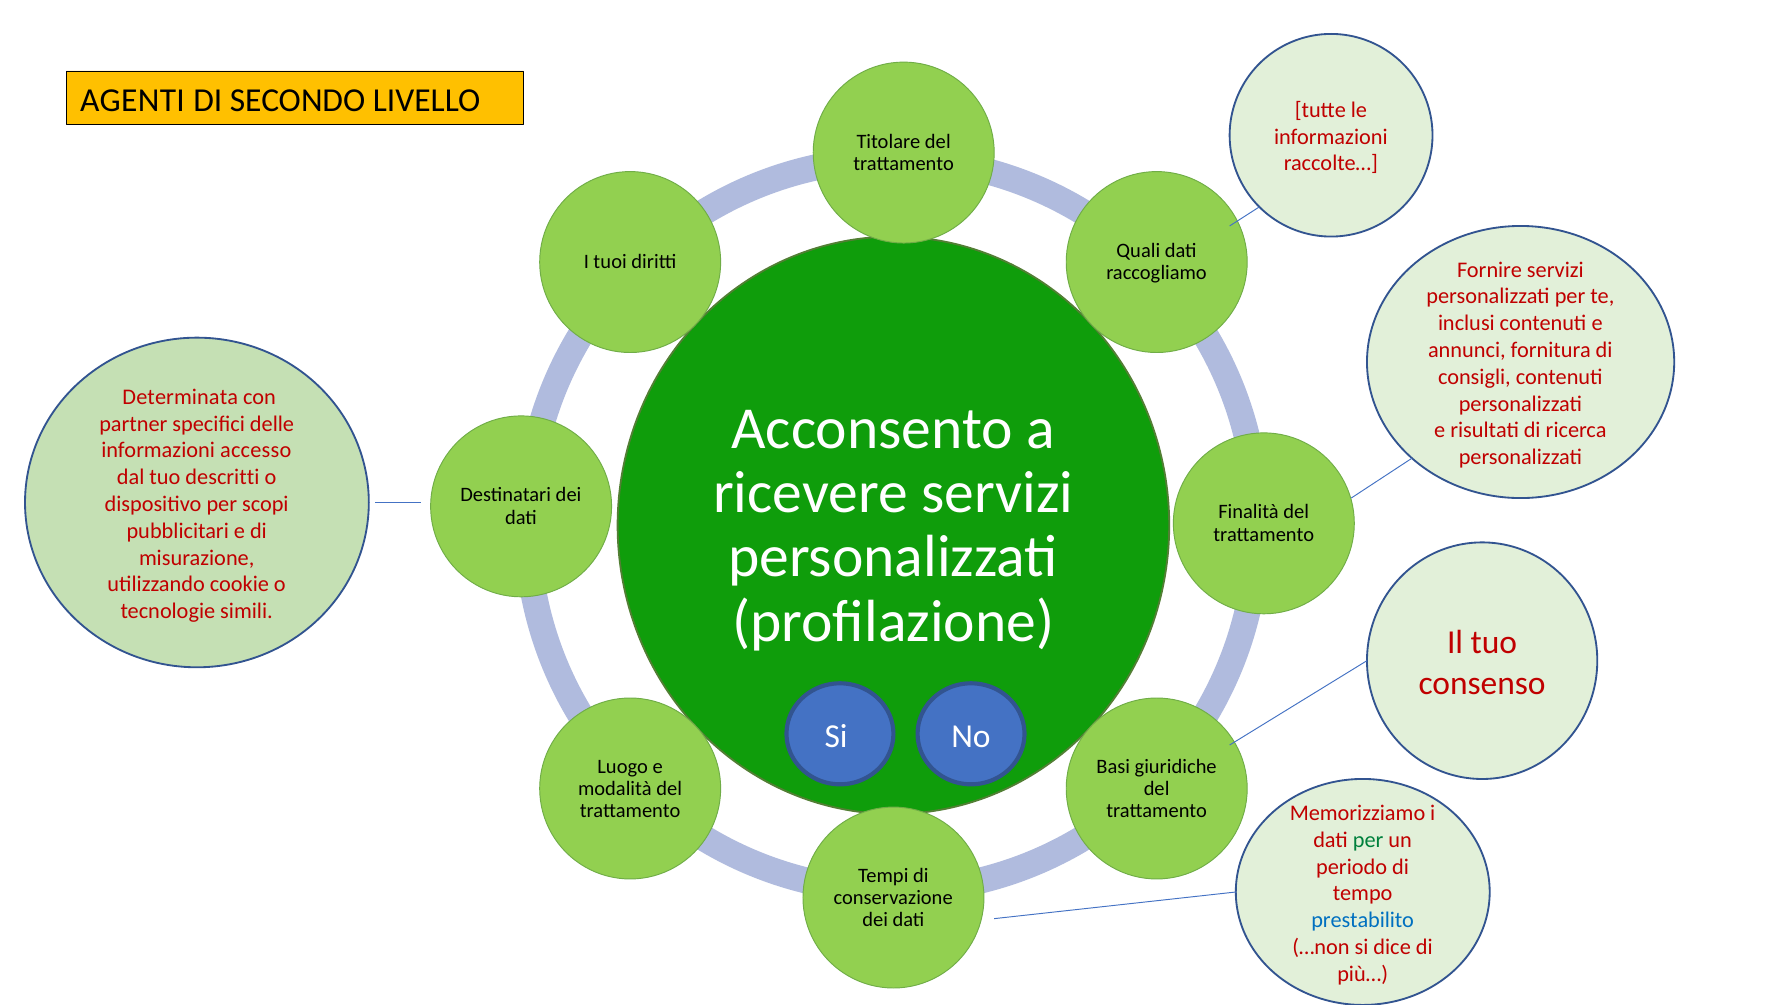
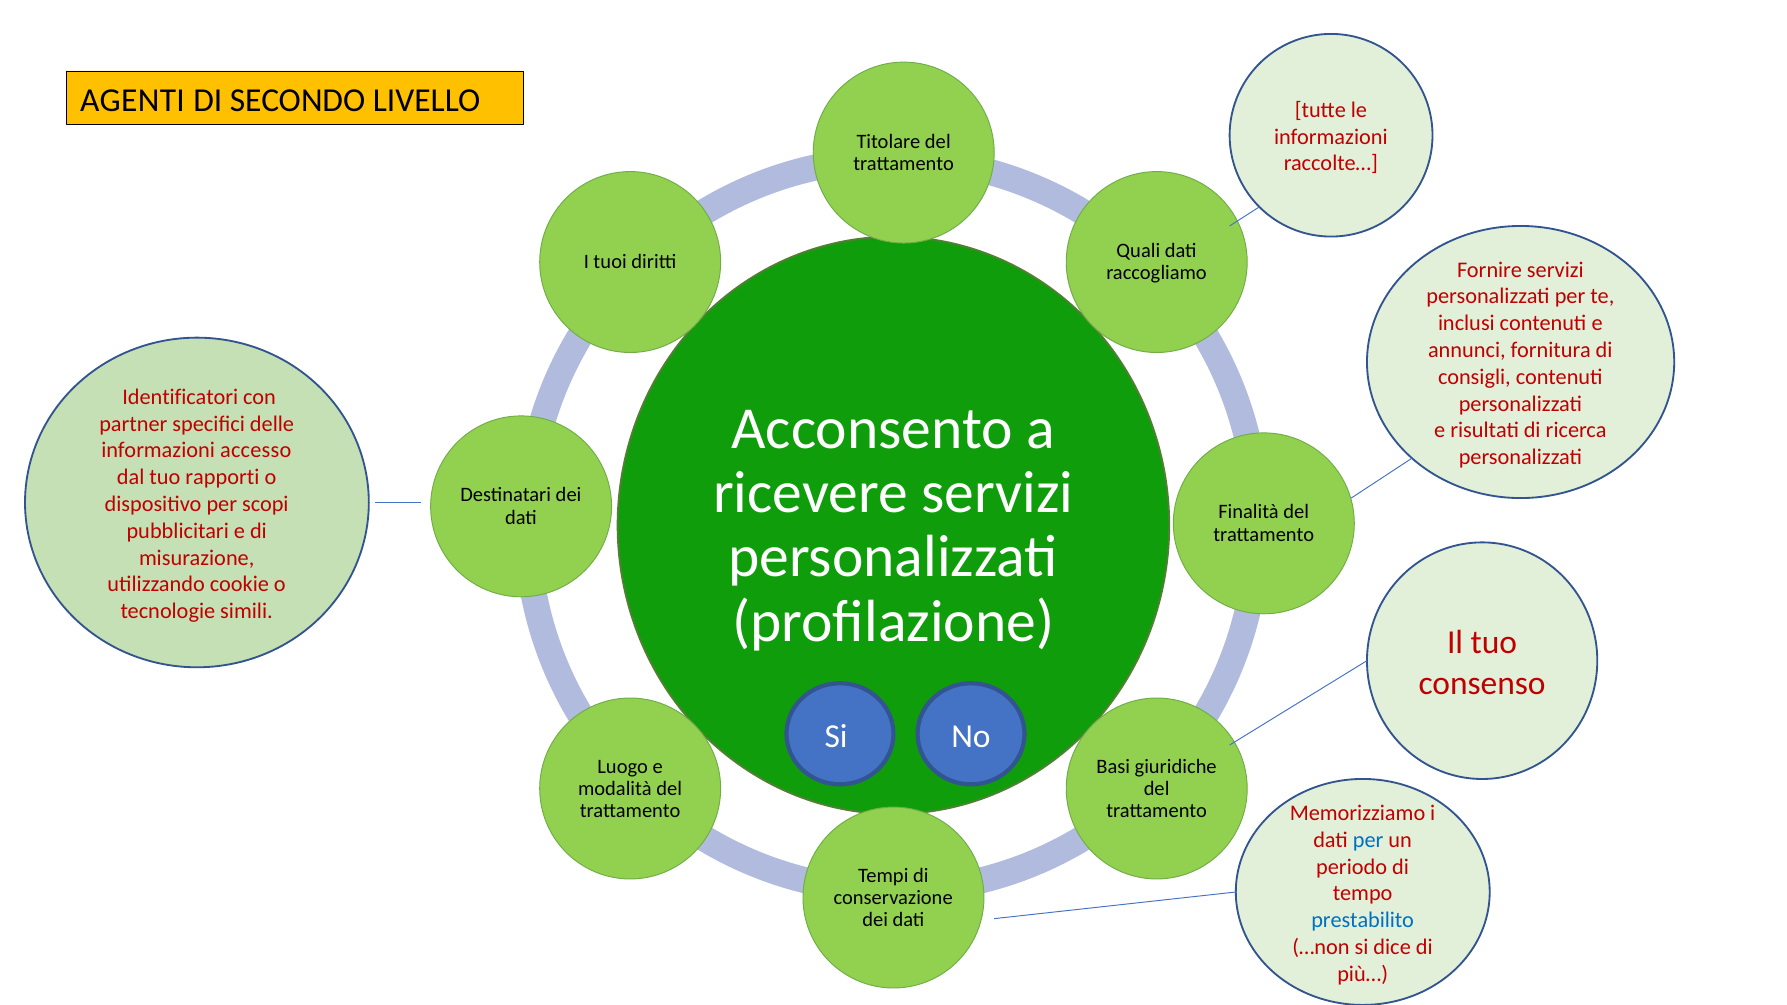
Determinata: Determinata -> Identificatori
descritti: descritti -> rapporti
per at (1368, 840) colour: green -> blue
